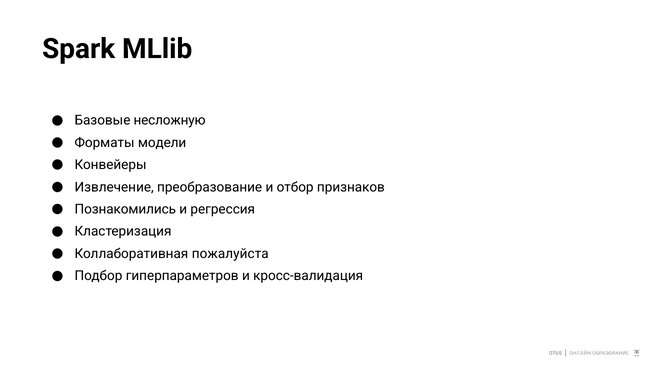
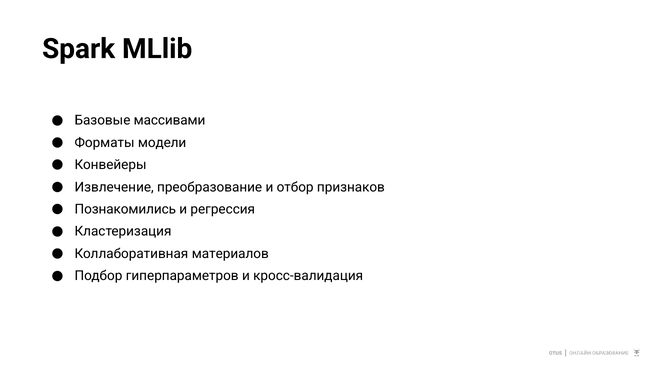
несложную: несложную -> массивами
пожалуйста: пожалуйста -> материалов
